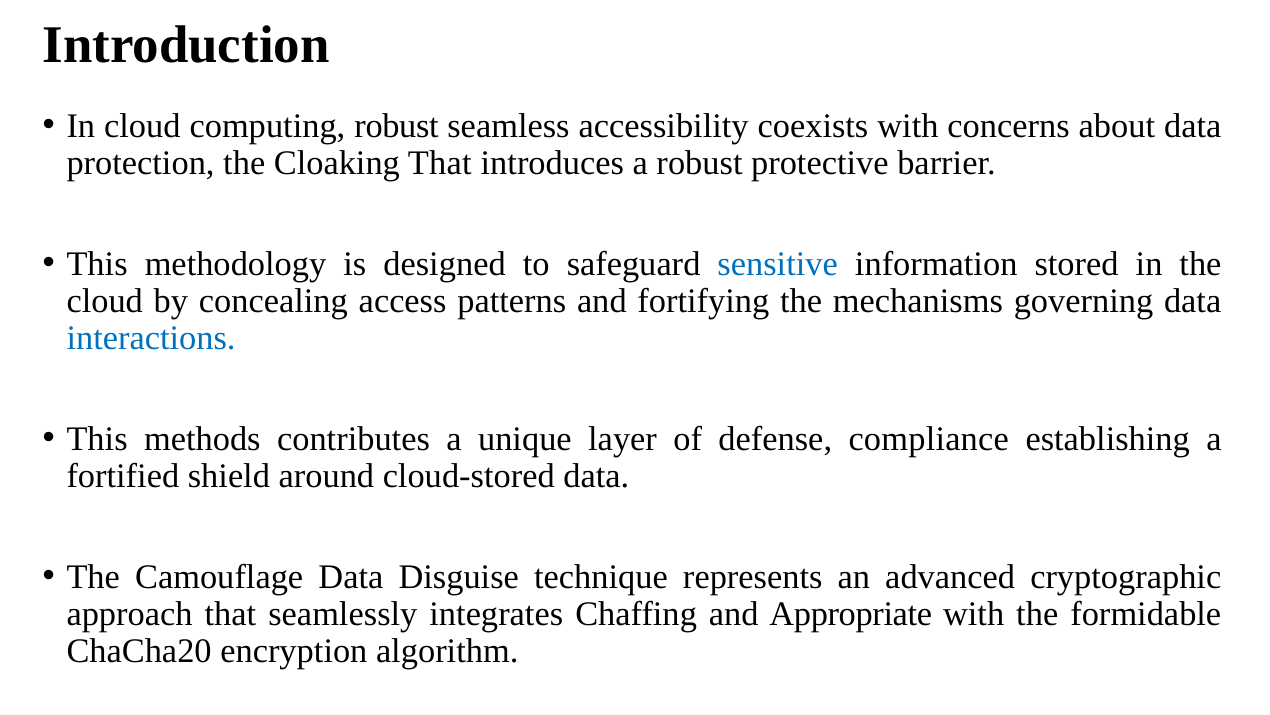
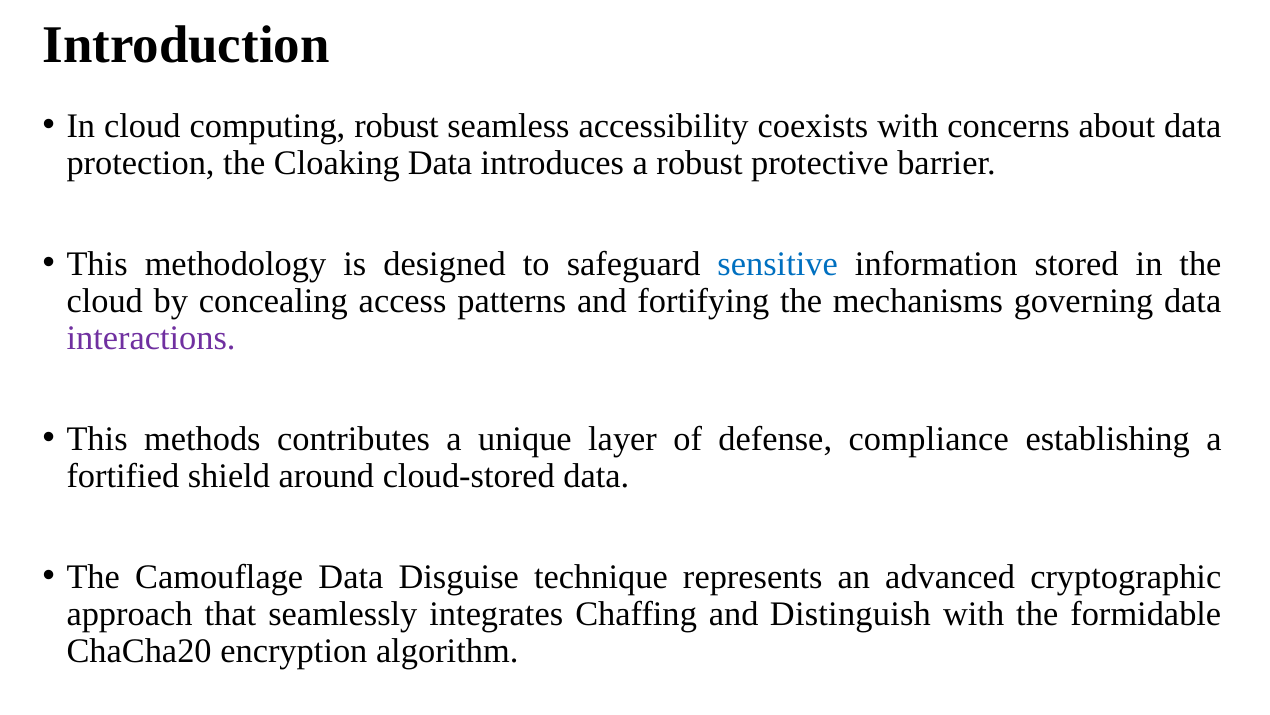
Cloaking That: That -> Data
interactions colour: blue -> purple
Appropriate: Appropriate -> Distinguish
